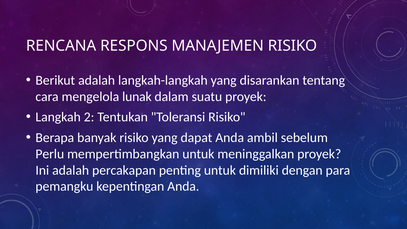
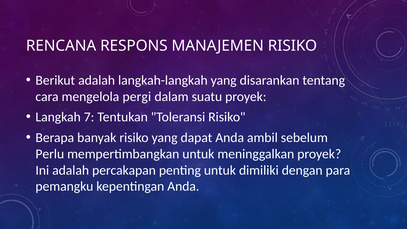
lunak: lunak -> pergi
2: 2 -> 7
